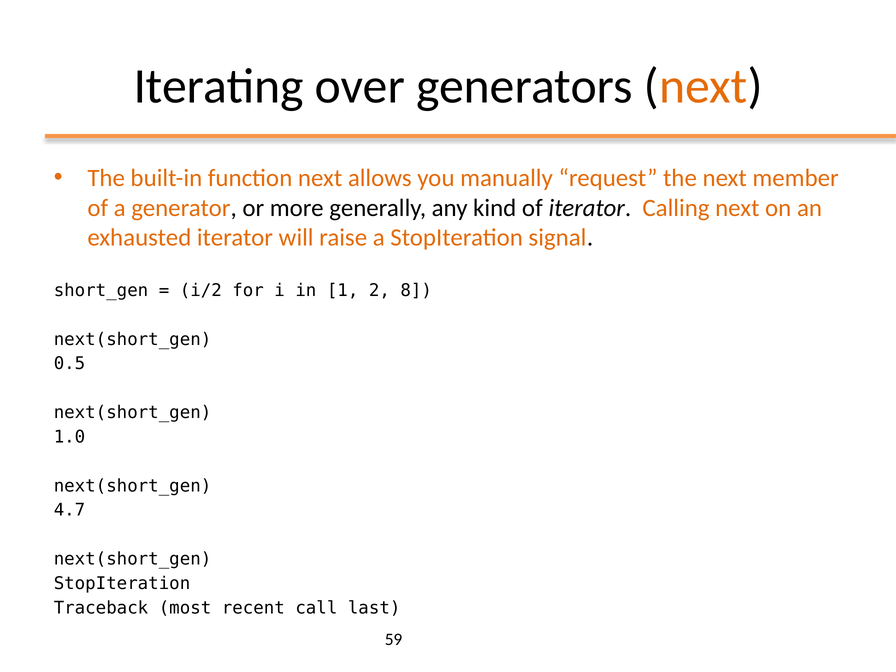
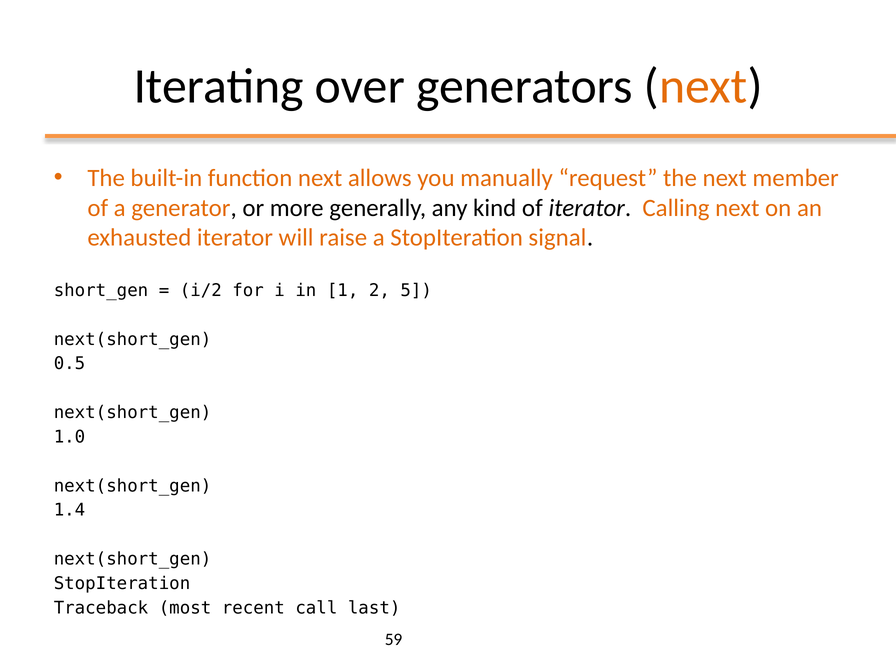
8: 8 -> 5
4.7: 4.7 -> 1.4
